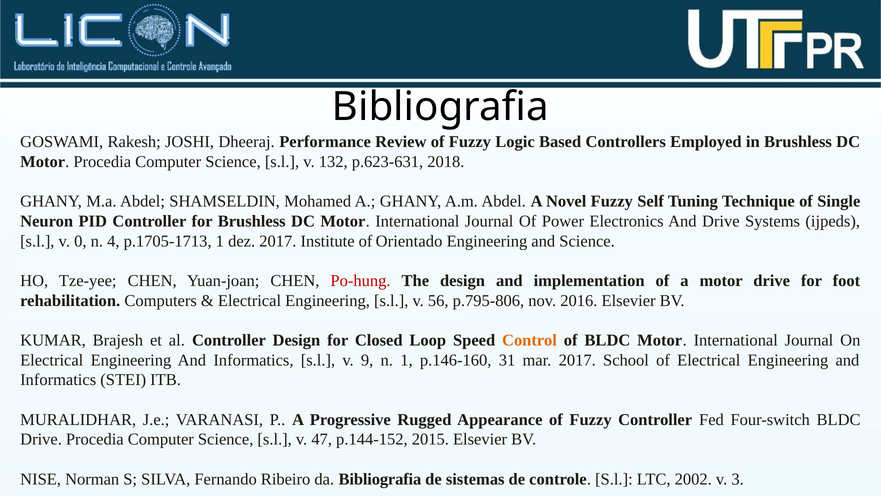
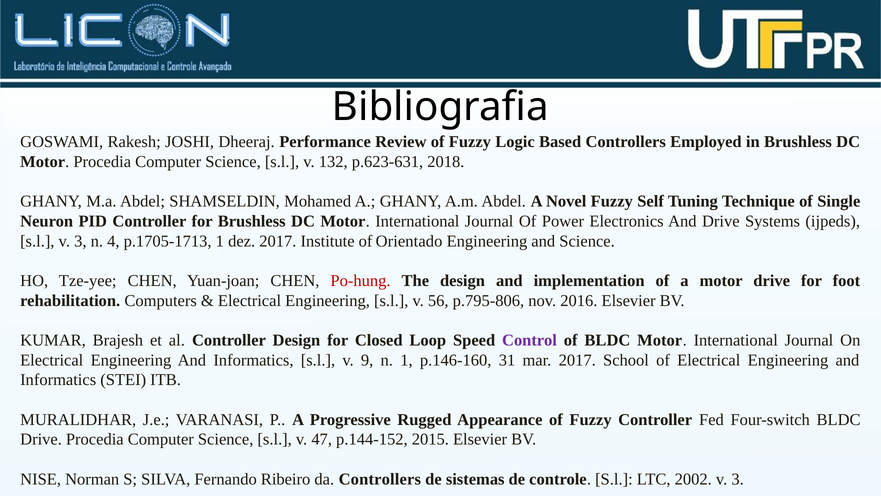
s.l v 0: 0 -> 3
Control colour: orange -> purple
da Bibliografia: Bibliografia -> Controllers
